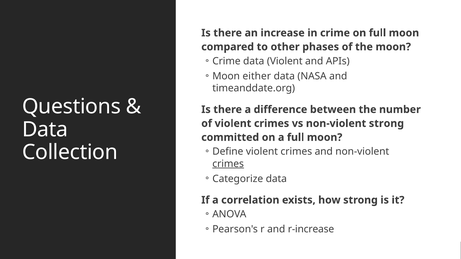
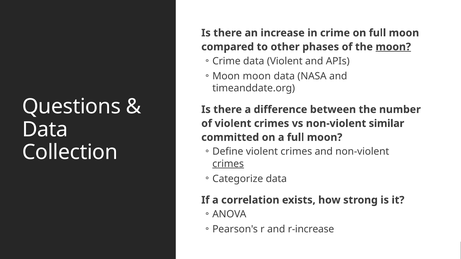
moon at (393, 47) underline: none -> present
Moon either: either -> moon
non-violent strong: strong -> similar
